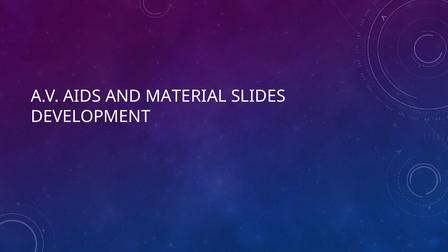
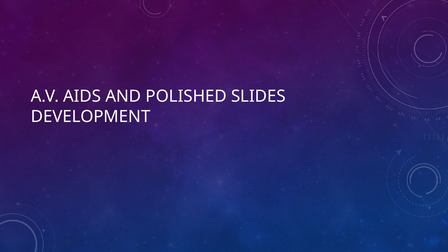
MATERIAL: MATERIAL -> POLISHED
